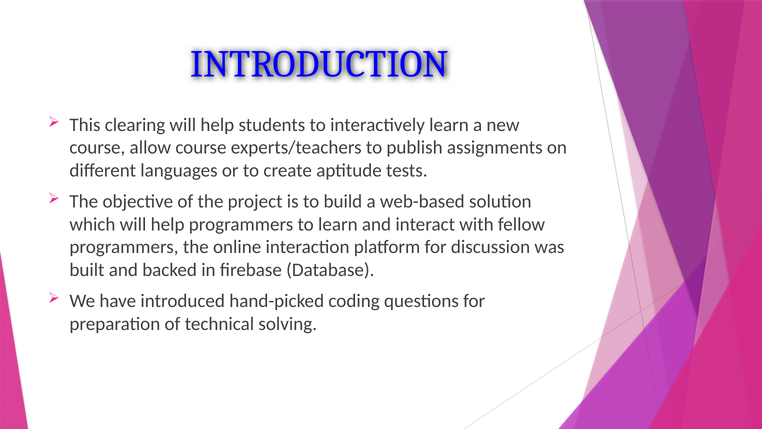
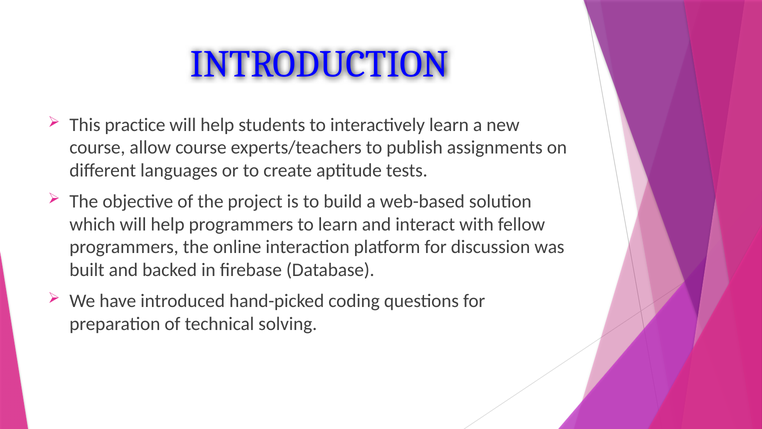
clearing: clearing -> practice
